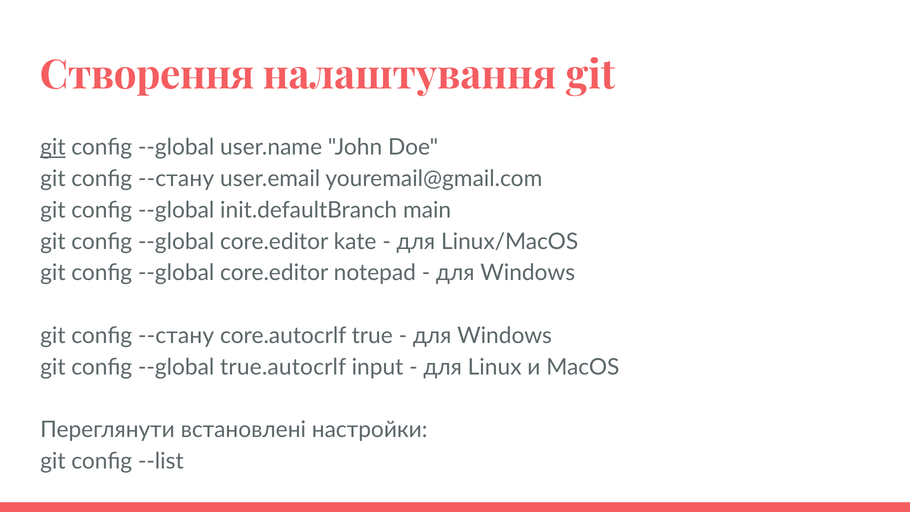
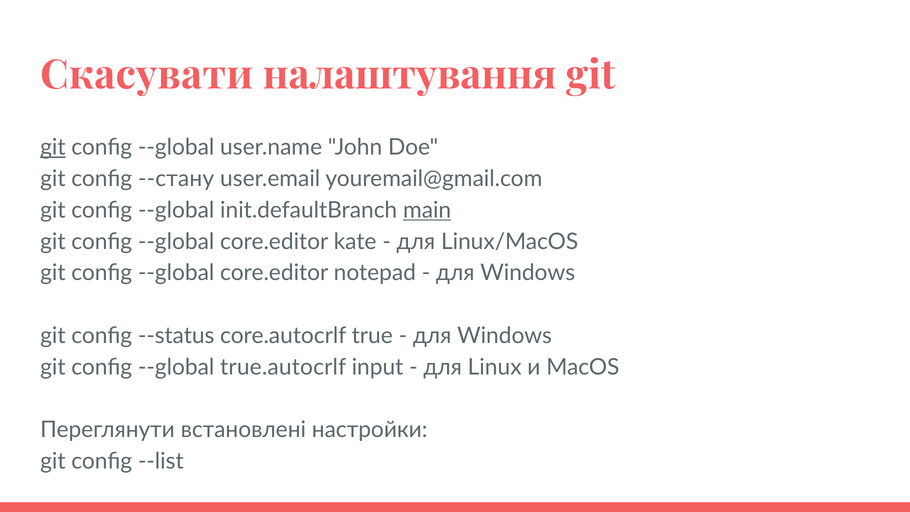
Створення: Створення -> Скасувати
main underline: none -> present
--стану at (176, 336): --стану -> --status
